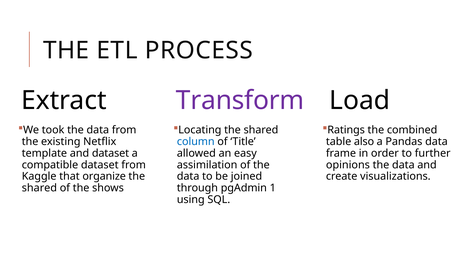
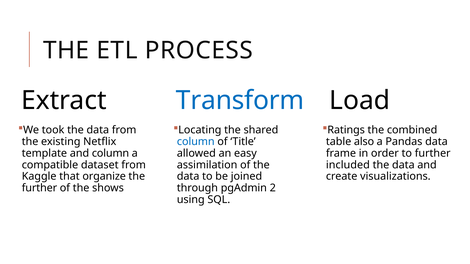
Transform colour: purple -> blue
and dataset: dataset -> column
opinions: opinions -> included
shared at (39, 188): shared -> further
1: 1 -> 2
